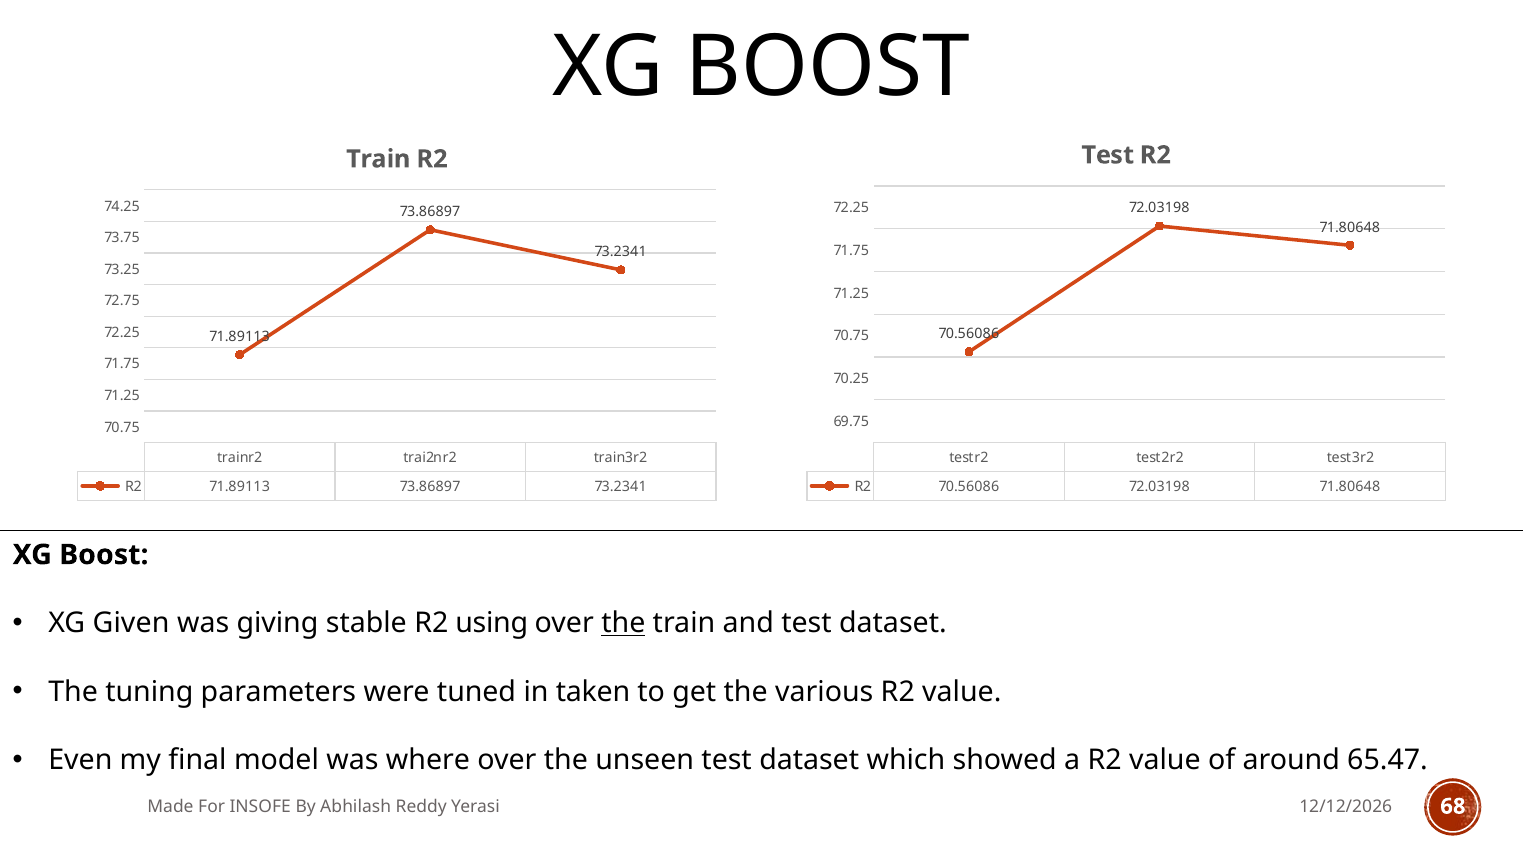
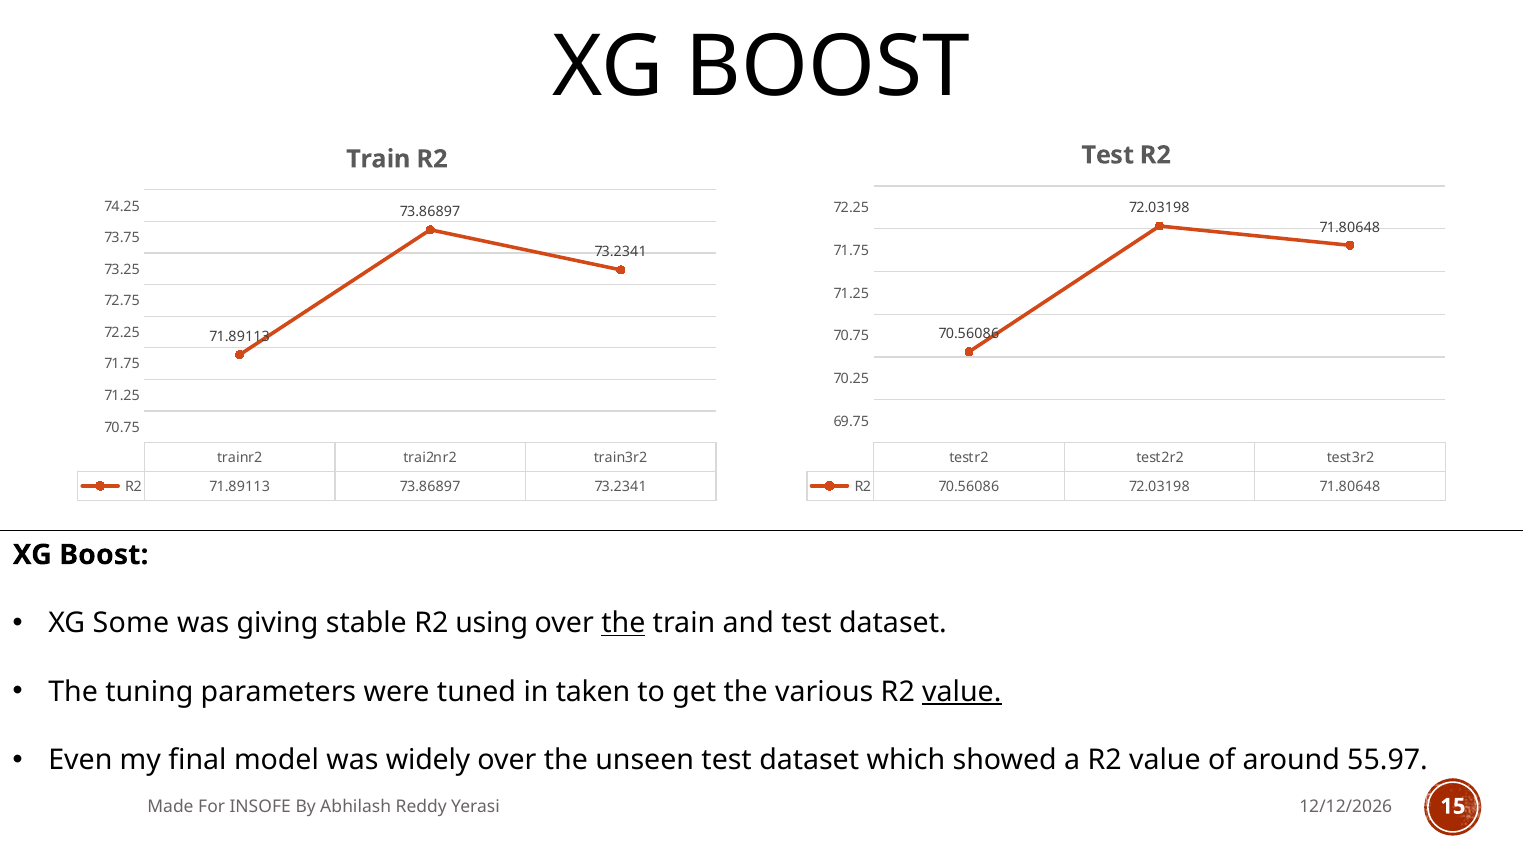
Given: Given -> Some
value at (962, 692) underline: none -> present
where: where -> widely
65.47: 65.47 -> 55.97
68: 68 -> 15
